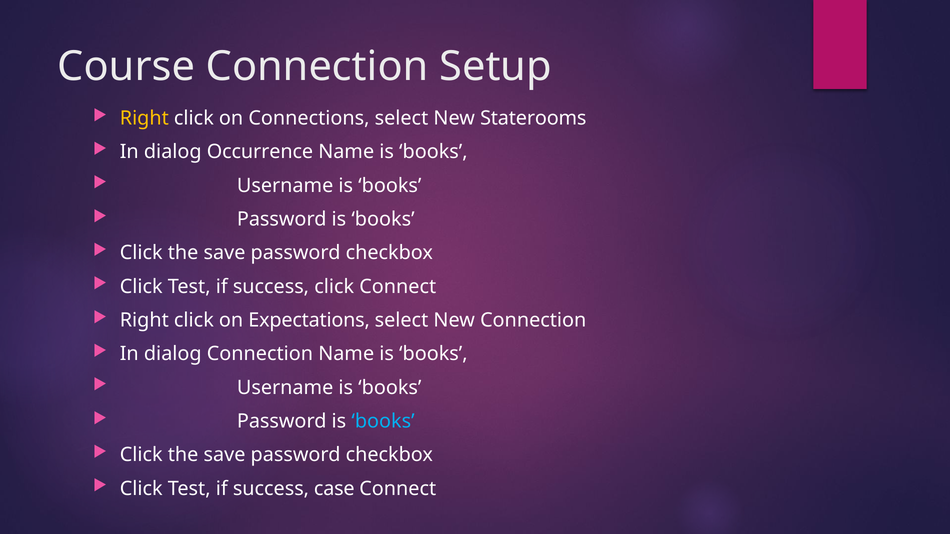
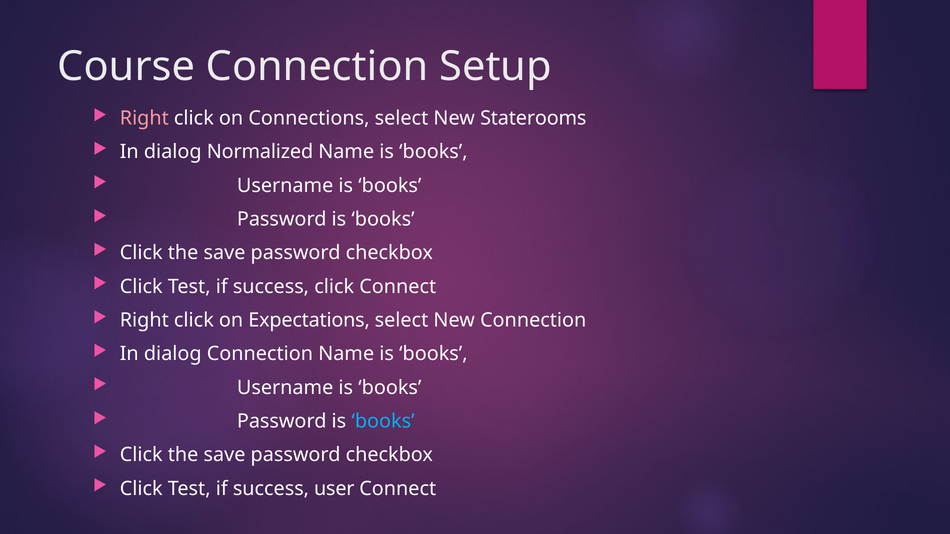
Right at (144, 118) colour: yellow -> pink
Occurrence: Occurrence -> Normalized
case: case -> user
